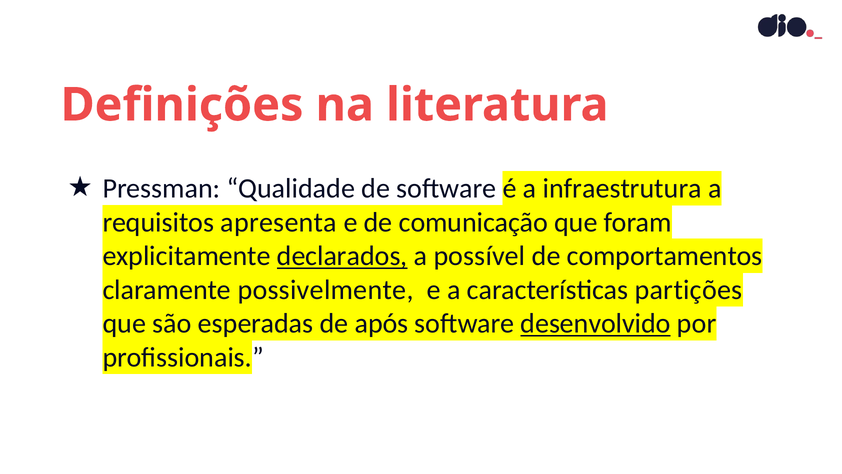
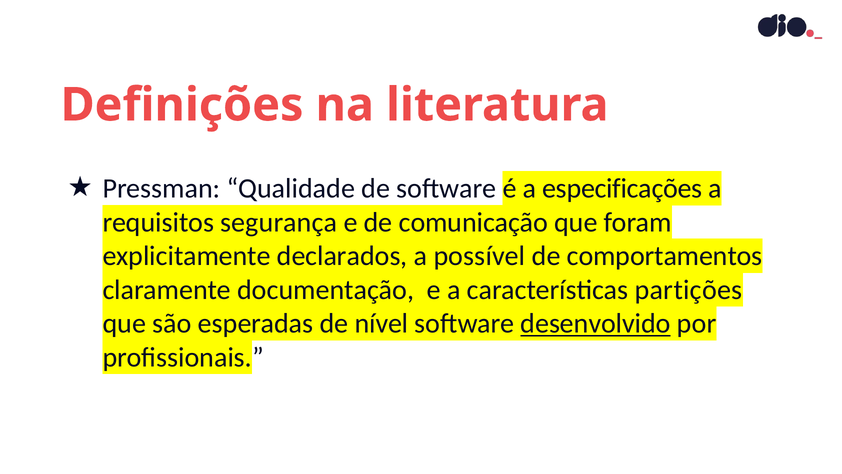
infraestrutura: infraestrutura -> especificações
apresenta: apresenta -> segurança
declarados underline: present -> none
possivelmente: possivelmente -> documentação
após: após -> nível
